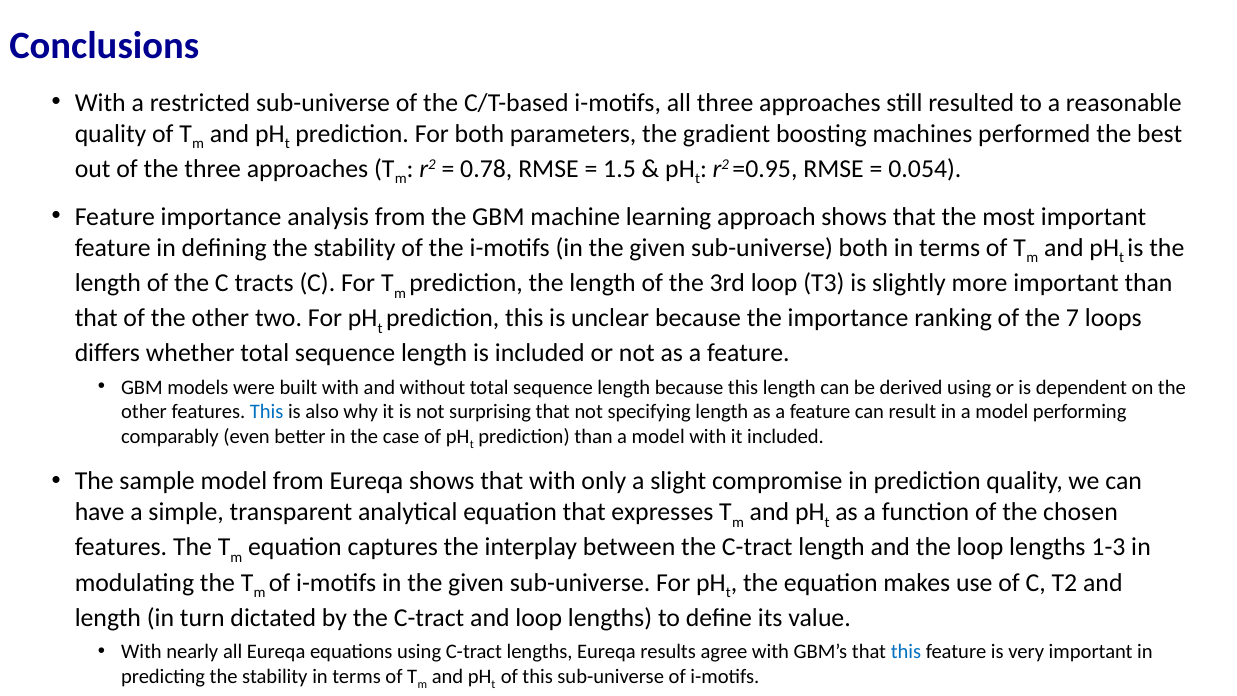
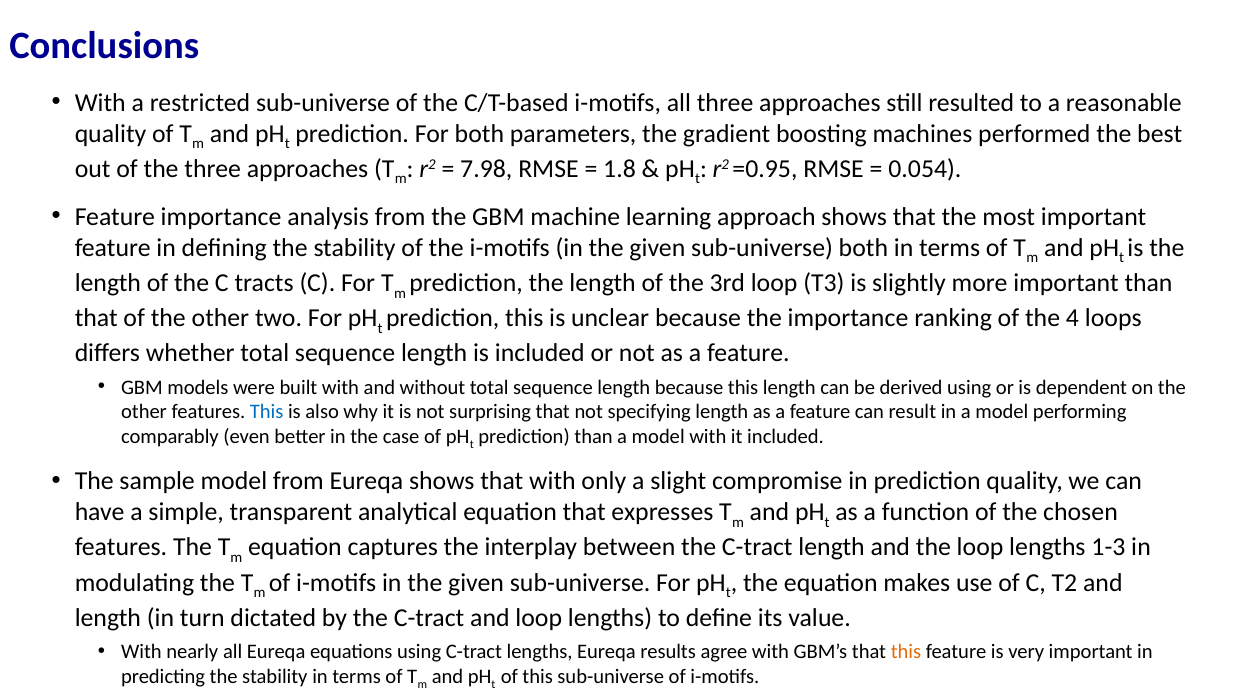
0.78: 0.78 -> 7.98
1.5: 1.5 -> 1.8
7: 7 -> 4
this at (906, 651) colour: blue -> orange
